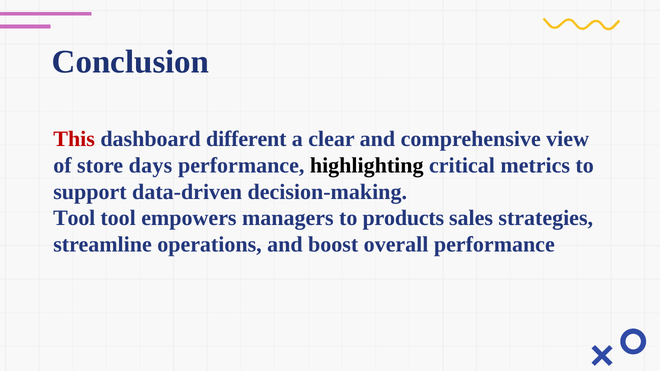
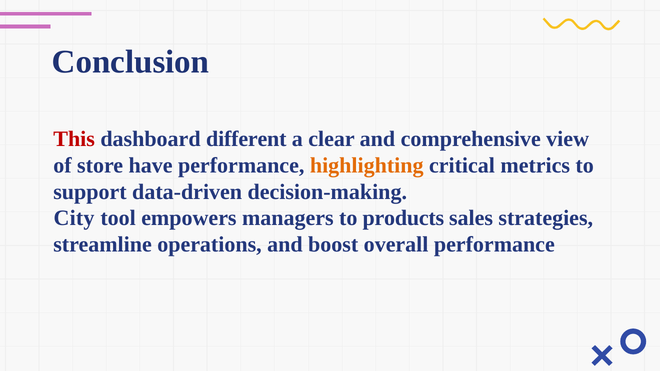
days: days -> have
highlighting colour: black -> orange
Tool at (74, 218): Tool -> City
